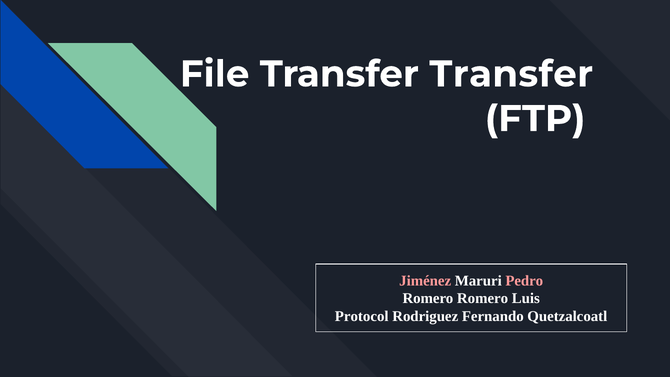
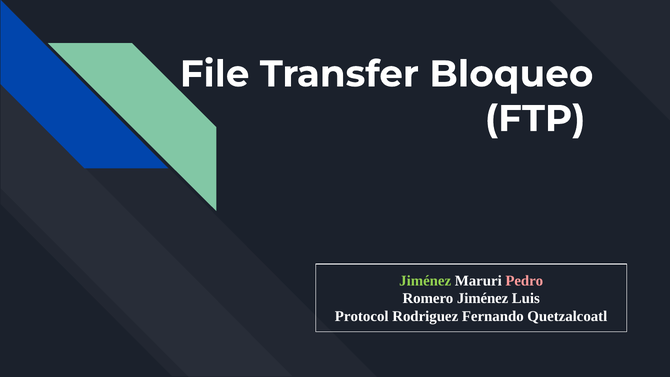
Transfer Transfer: Transfer -> Bloqueo
Jiménez at (425, 281) colour: pink -> light green
Romero Romero: Romero -> Jiménez
